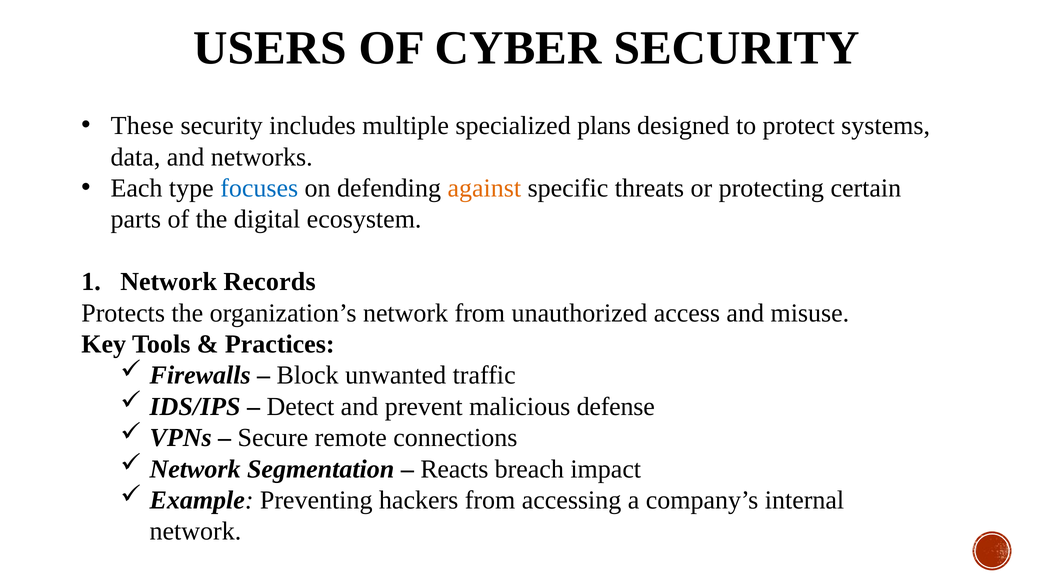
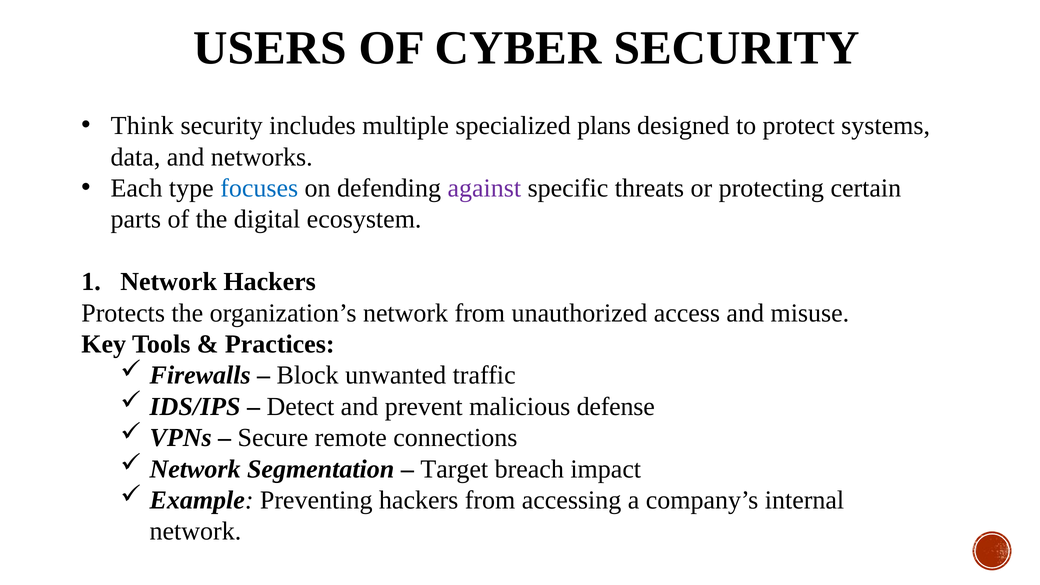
These: These -> Think
against colour: orange -> purple
Network Records: Records -> Hackers
Reacts: Reacts -> Target
